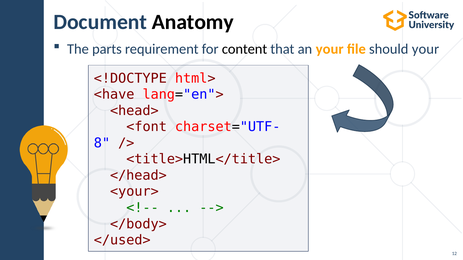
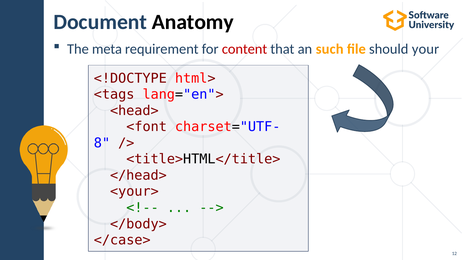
parts: parts -> meta
content colour: black -> red
an your: your -> such
<have: <have -> <tags
</used>: </used> -> </case>
